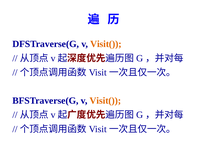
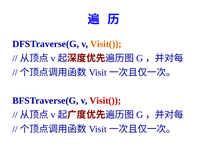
Visit( at (105, 101) colour: orange -> red
